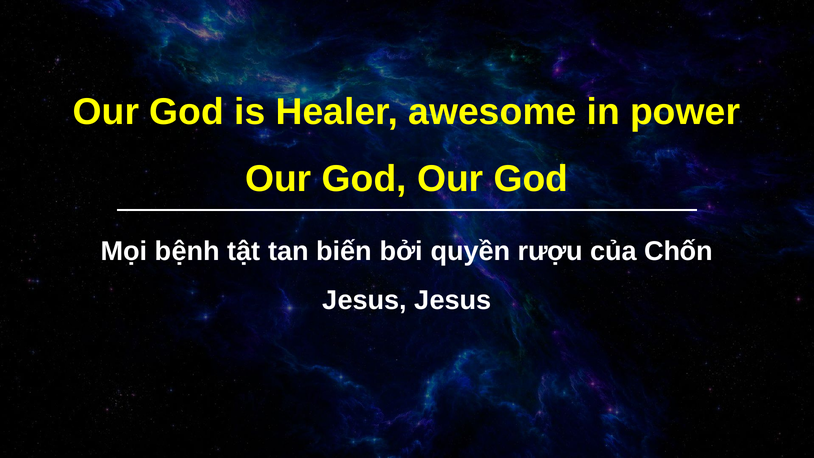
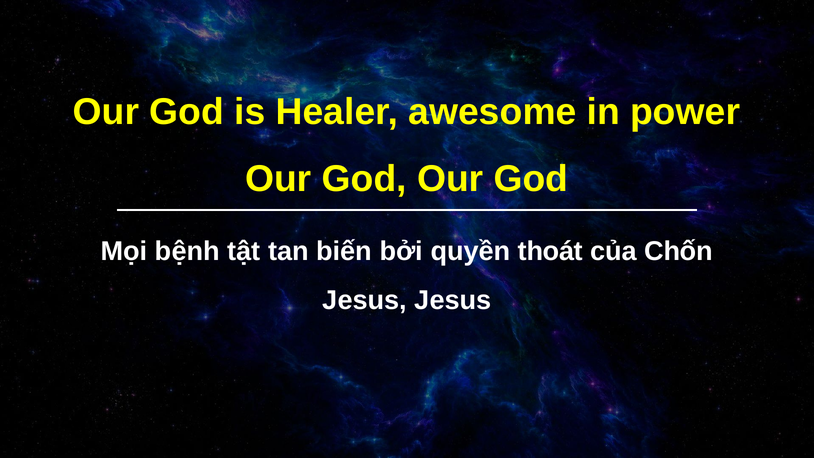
rượu: rượu -> thoát
